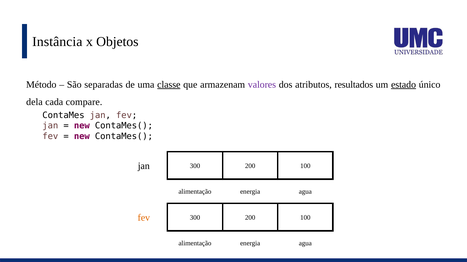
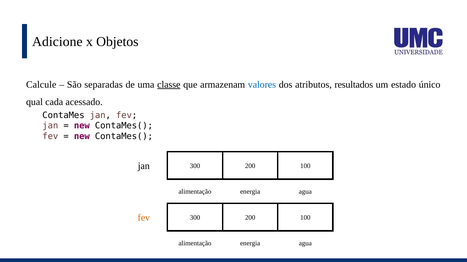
Instância: Instância -> Adicione
Método: Método -> Calcule
valores colour: purple -> blue
estado underline: present -> none
dela: dela -> qual
compare: compare -> acessado
